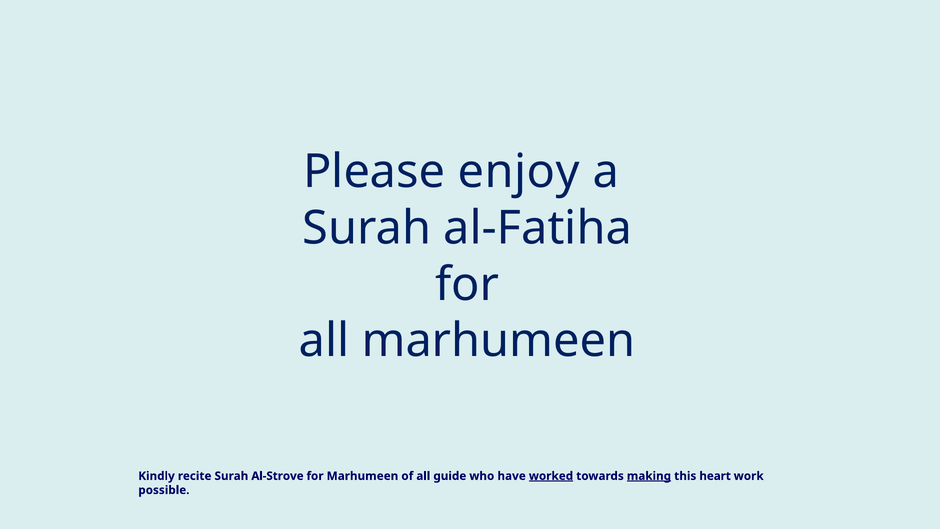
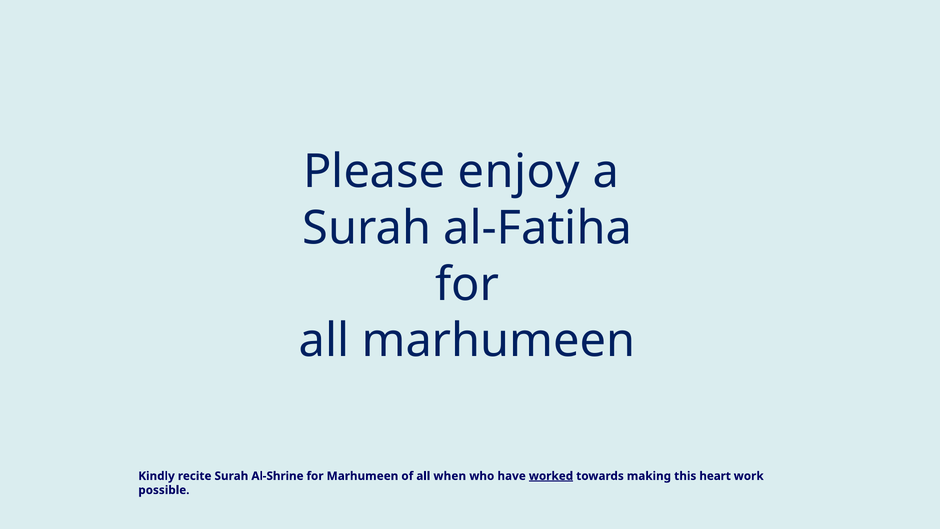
Al-Strove: Al-Strove -> Al-Shrine
guide: guide -> when
making underline: present -> none
